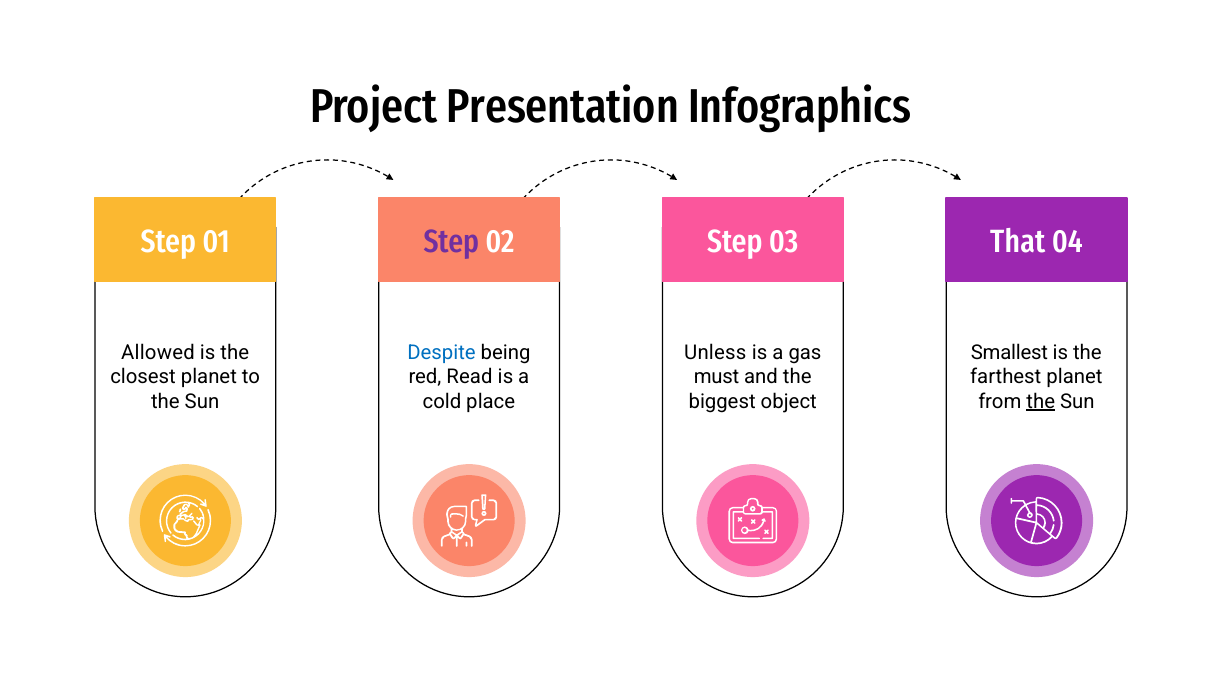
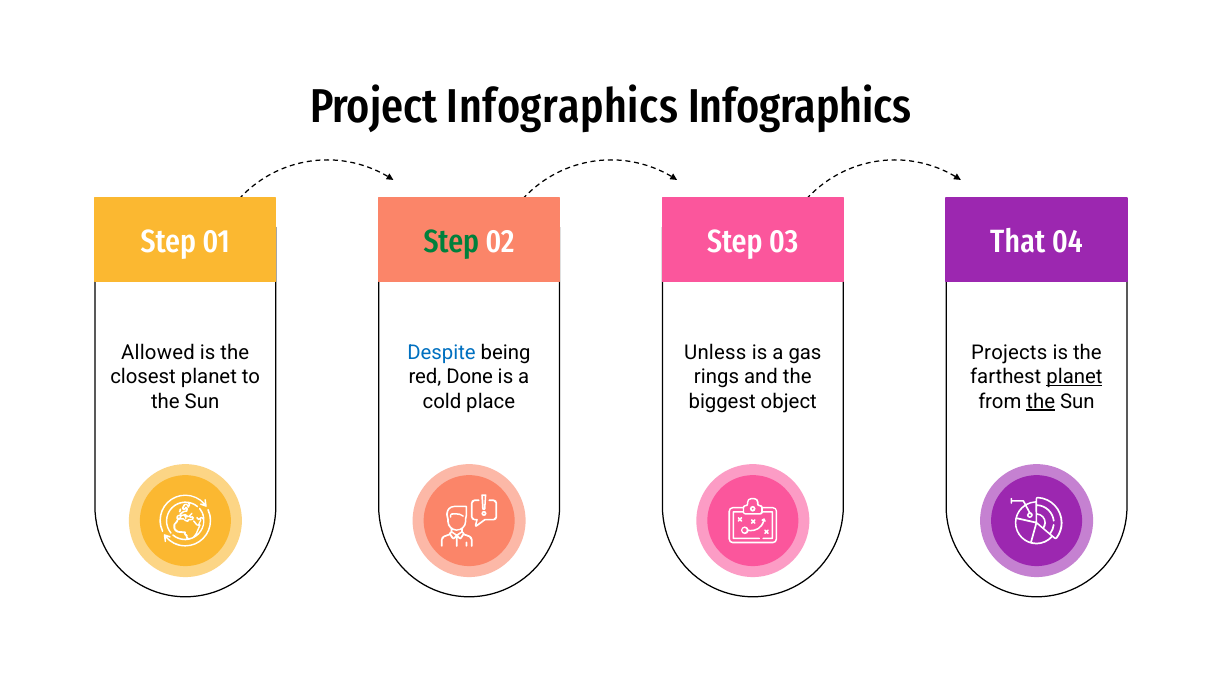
Project Presentation: Presentation -> Infographics
Step at (451, 242) colour: purple -> green
Smallest: Smallest -> Projects
Read: Read -> Done
must: must -> rings
planet at (1074, 377) underline: none -> present
